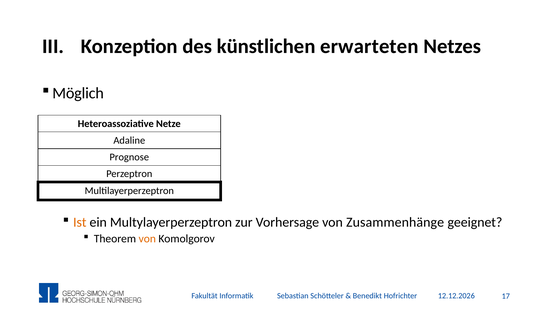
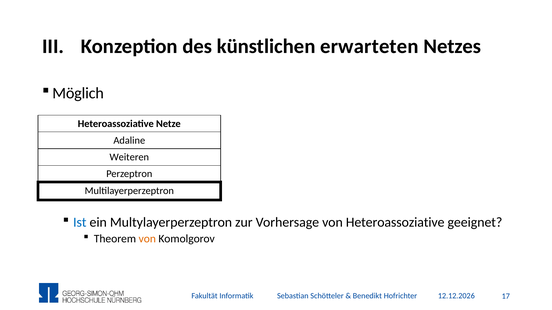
Prognose: Prognose -> Weiteren
Ist colour: orange -> blue
von Zusammenhänge: Zusammenhänge -> Heteroassoziative
